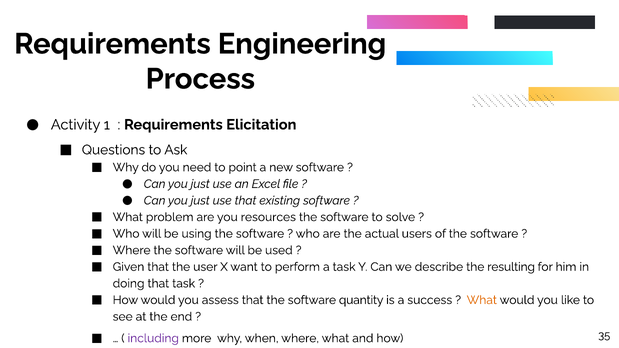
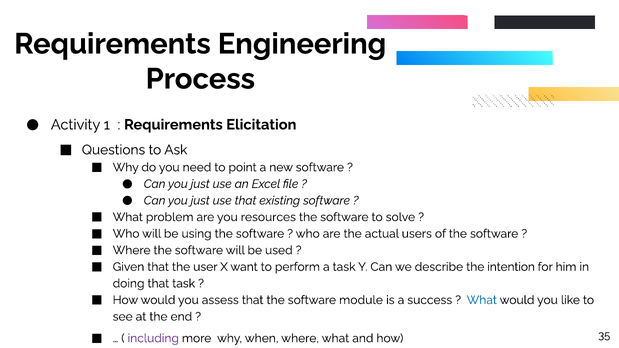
resulting: resulting -> intention
quantity: quantity -> module
What at (482, 300) colour: orange -> blue
